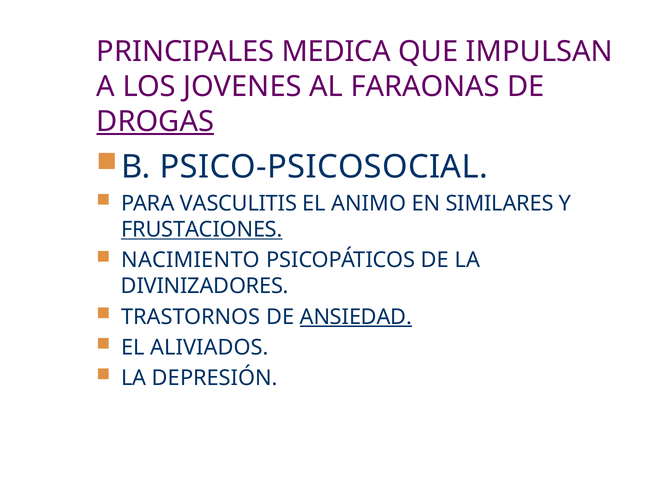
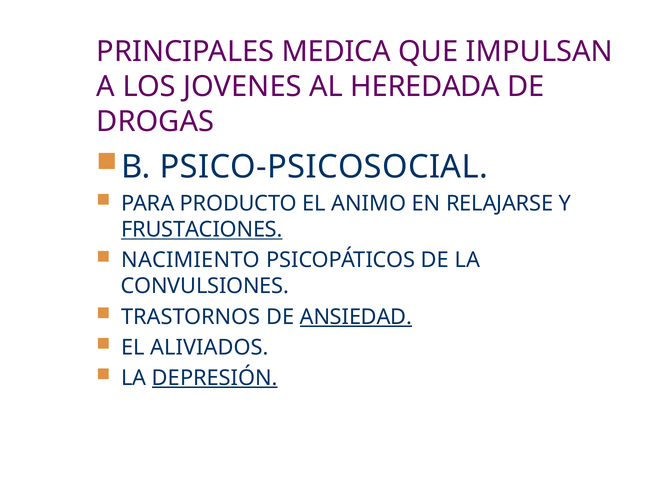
FARAONAS: FARAONAS -> HEREDADA
DROGAS underline: present -> none
VASCULITIS: VASCULITIS -> PRODUCTO
SIMILARES: SIMILARES -> RELAJARSE
DIVINIZADORES: DIVINIZADORES -> CONVULSIONES
DEPRESIÓN underline: none -> present
